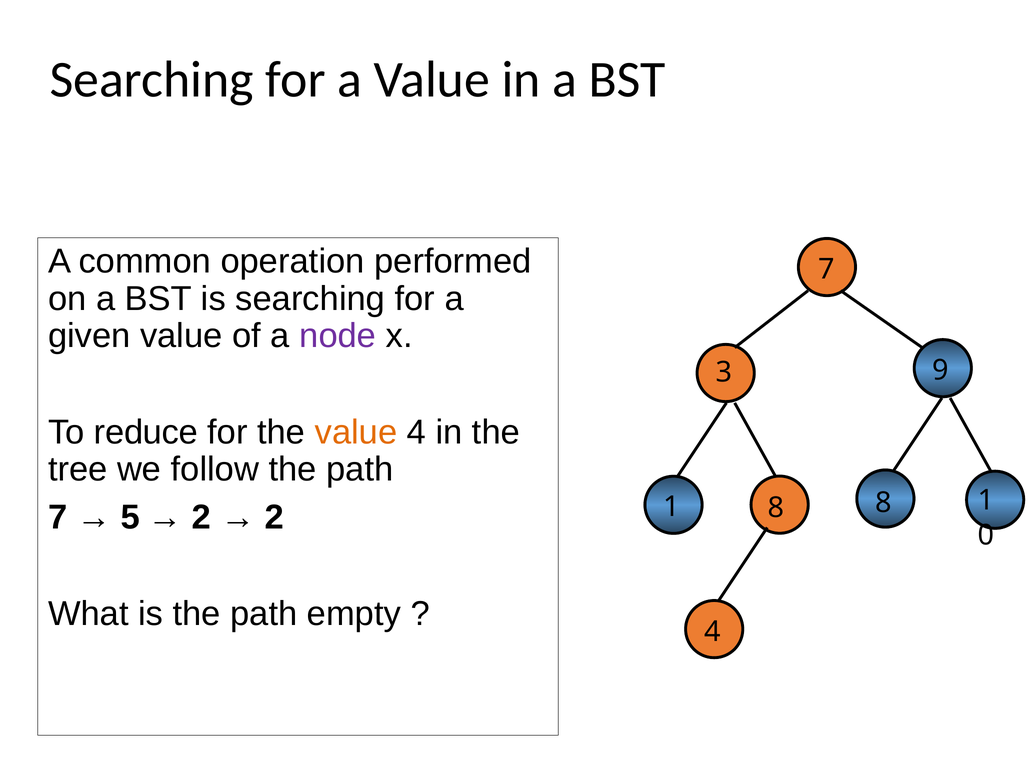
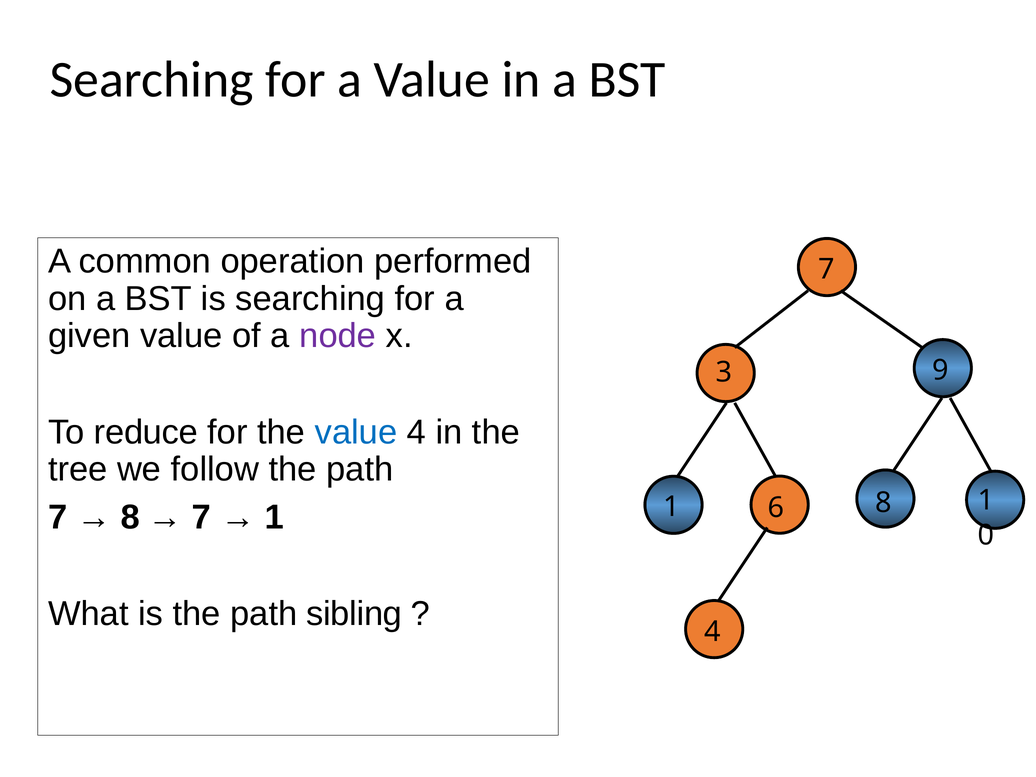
value at (356, 432) colour: orange -> blue
1 8: 8 -> 6
5 at (130, 518): 5 -> 8
2 at (201, 518): 2 -> 7
2 at (274, 518): 2 -> 1
empty: empty -> sibling
